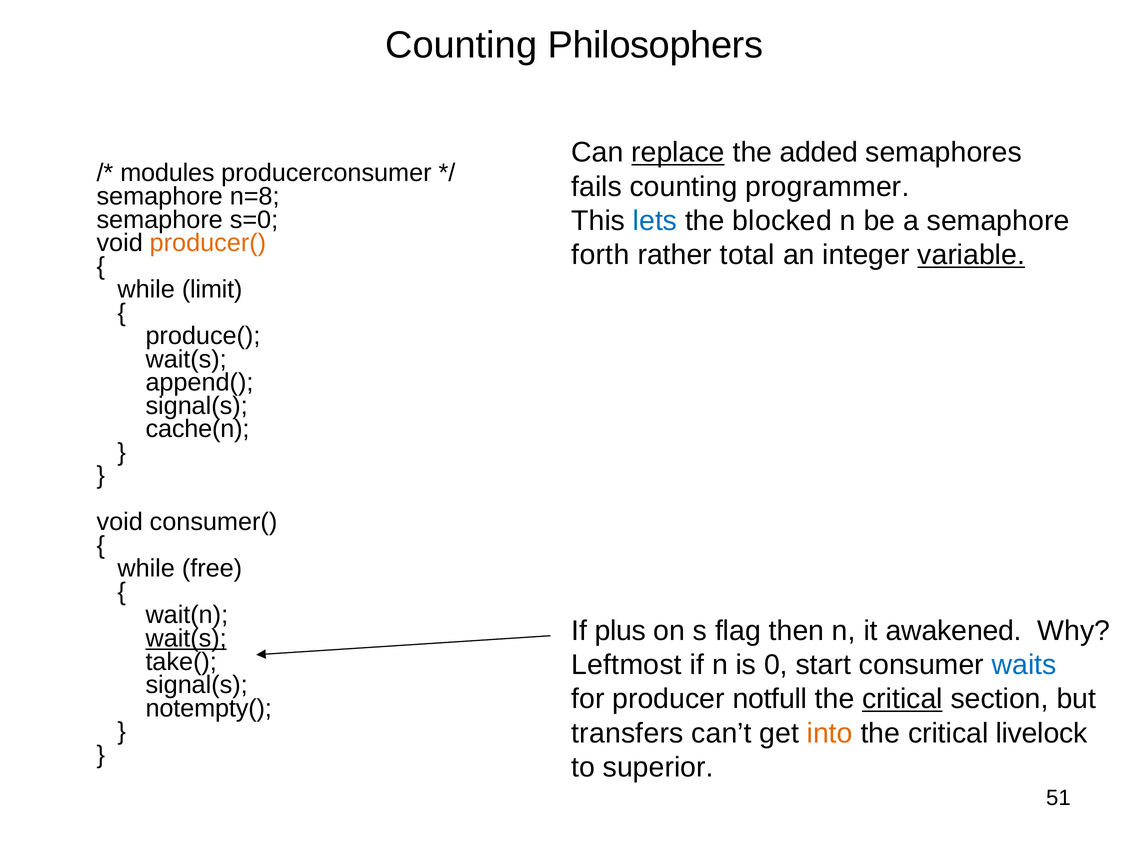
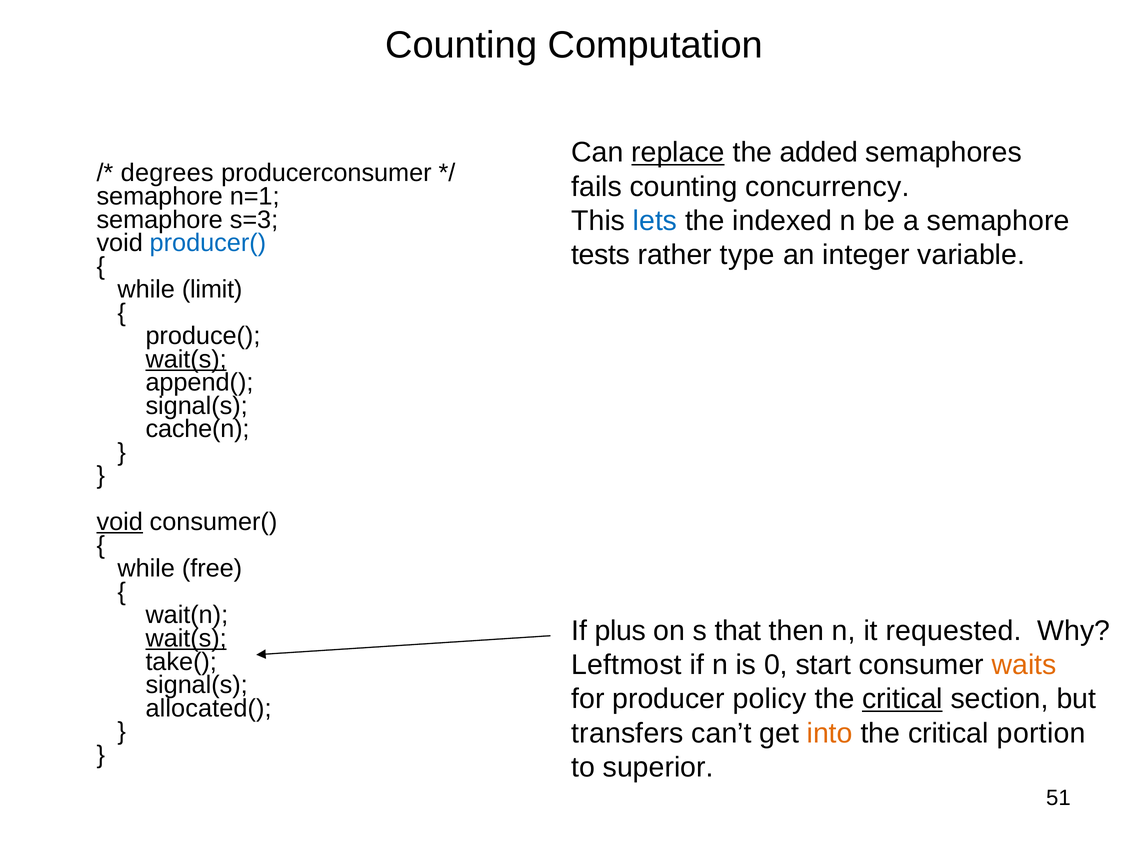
Philosophers: Philosophers -> Computation
modules: modules -> degrees
programmer: programmer -> concurrency
n=8: n=8 -> n=1
blocked: blocked -> indexed
s=0: s=0 -> s=3
producer( colour: orange -> blue
forth: forth -> tests
total: total -> type
variable underline: present -> none
wait(s at (186, 359) underline: none -> present
void at (120, 522) underline: none -> present
flag: flag -> that
awakened: awakened -> requested
waits colour: blue -> orange
notfull: notfull -> policy
notempty(: notempty( -> allocated(
livelock: livelock -> portion
